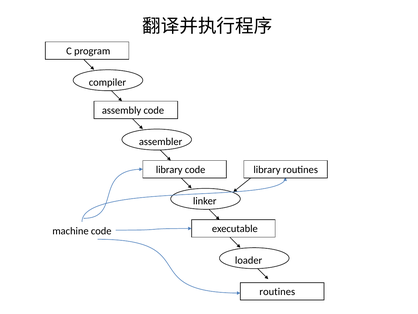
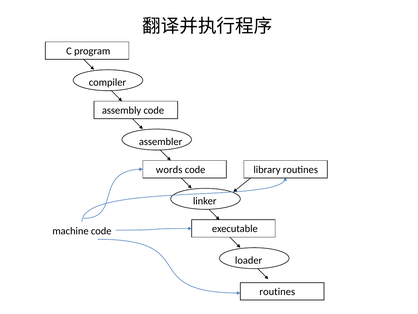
library at (169, 169): library -> words
